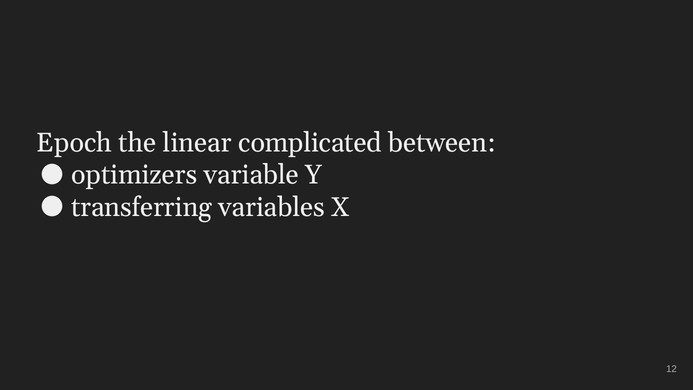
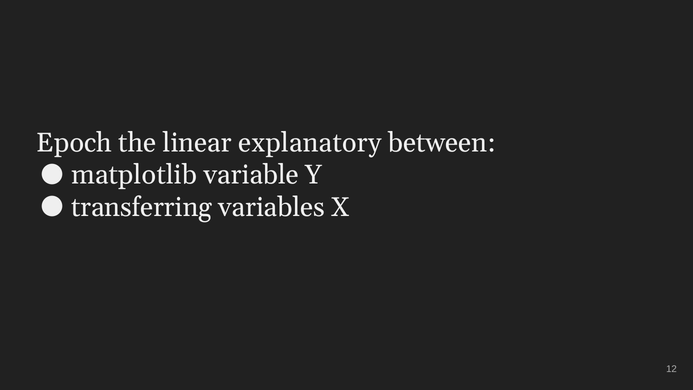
complicated: complicated -> explanatory
optimizers: optimizers -> matplotlib
